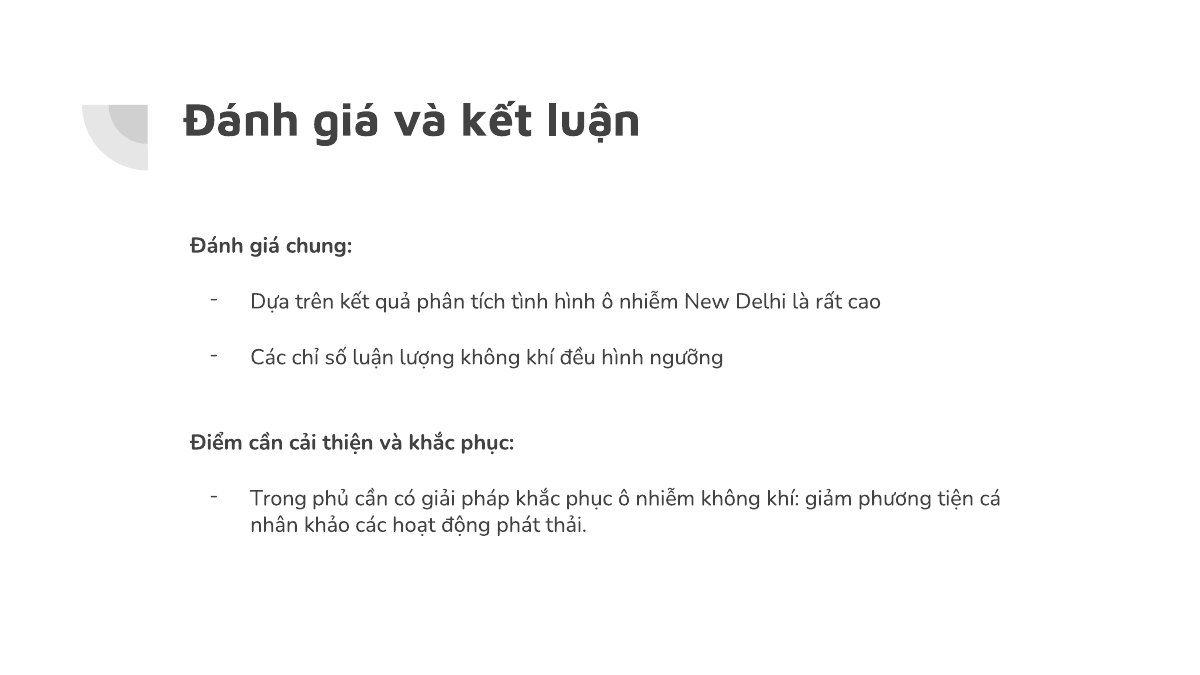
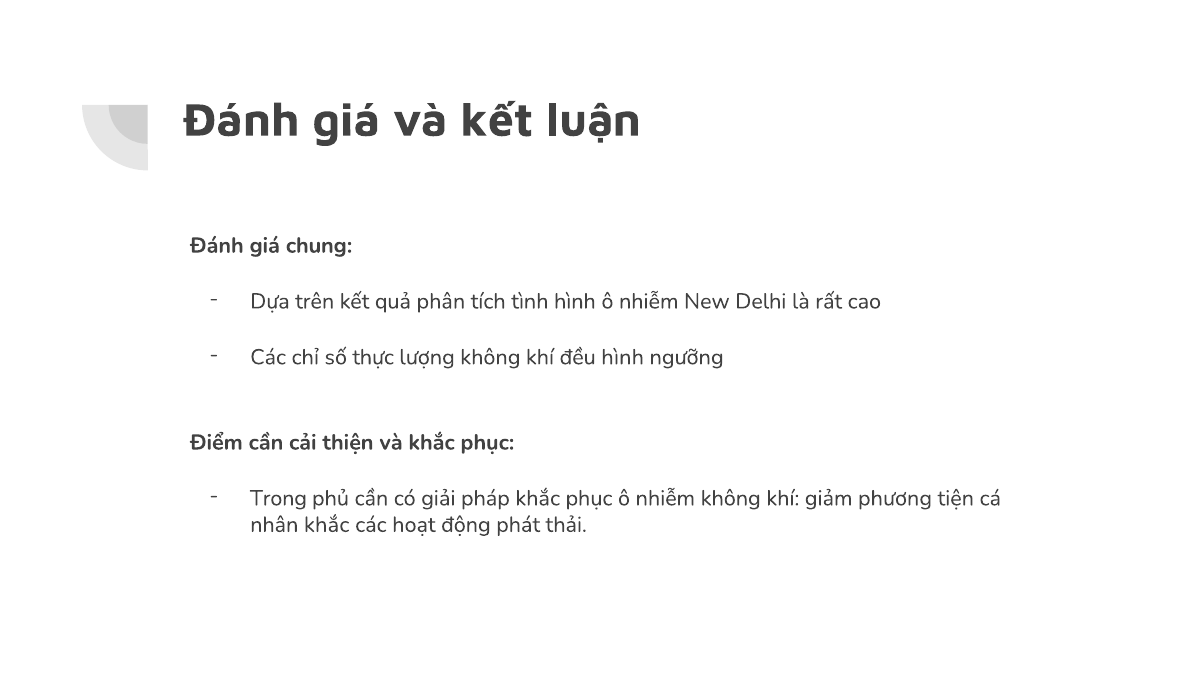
số luận: luận -> thực
nhân khảo: khảo -> khắc
